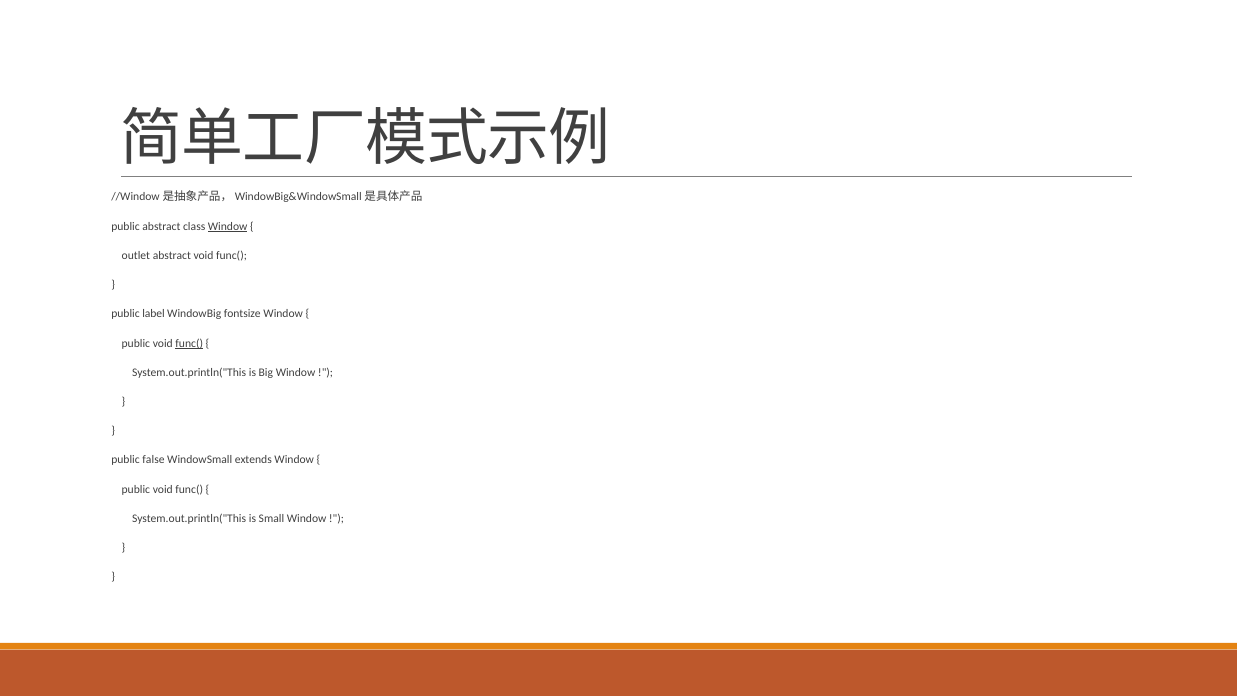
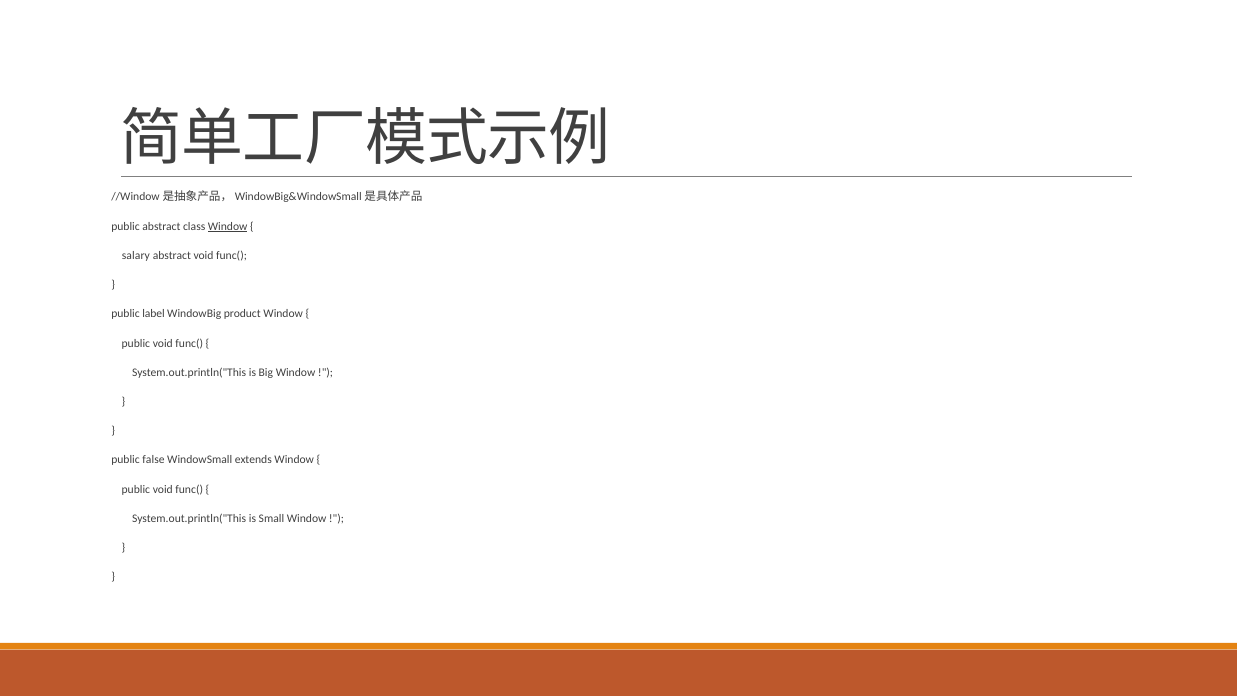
outlet: outlet -> salary
fontsize: fontsize -> product
func( at (189, 343) underline: present -> none
